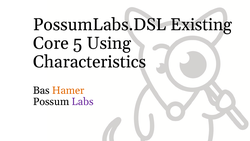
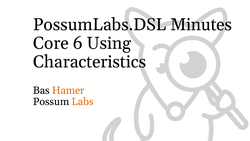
Existing: Existing -> Minutes
5: 5 -> 6
Labs colour: purple -> orange
